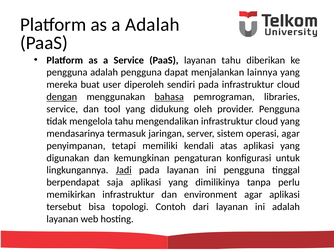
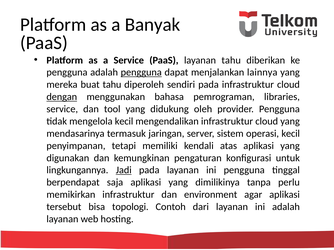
a Adalah: Adalah -> Banyak
pengguna at (141, 73) underline: none -> present
buat user: user -> tahu
bahasa underline: present -> none
mengelola tahu: tahu -> kecil
operasi agar: agar -> kecil
